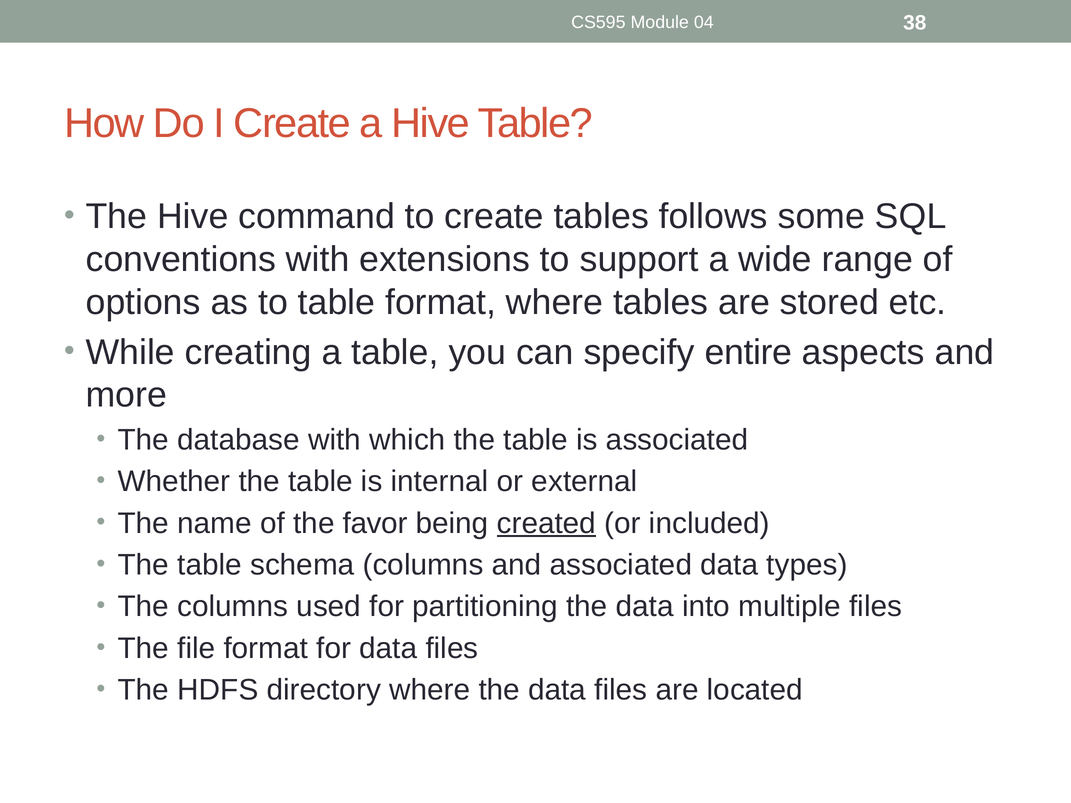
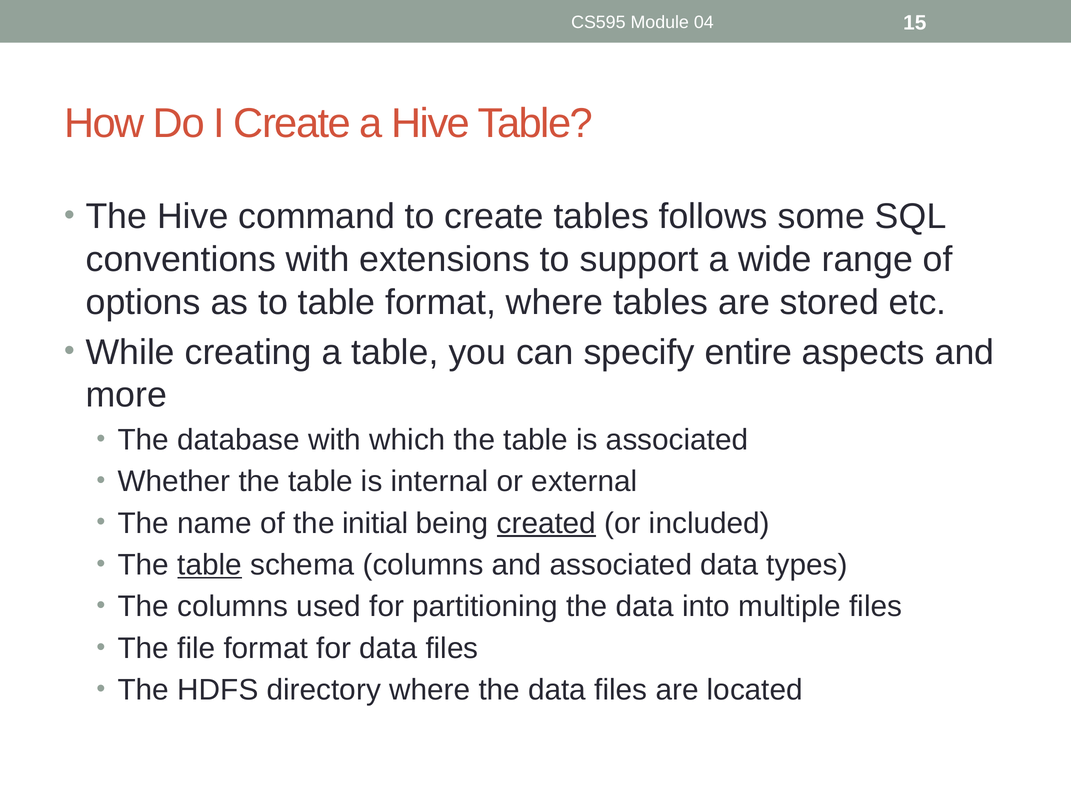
38: 38 -> 15
favor: favor -> initial
table at (210, 565) underline: none -> present
